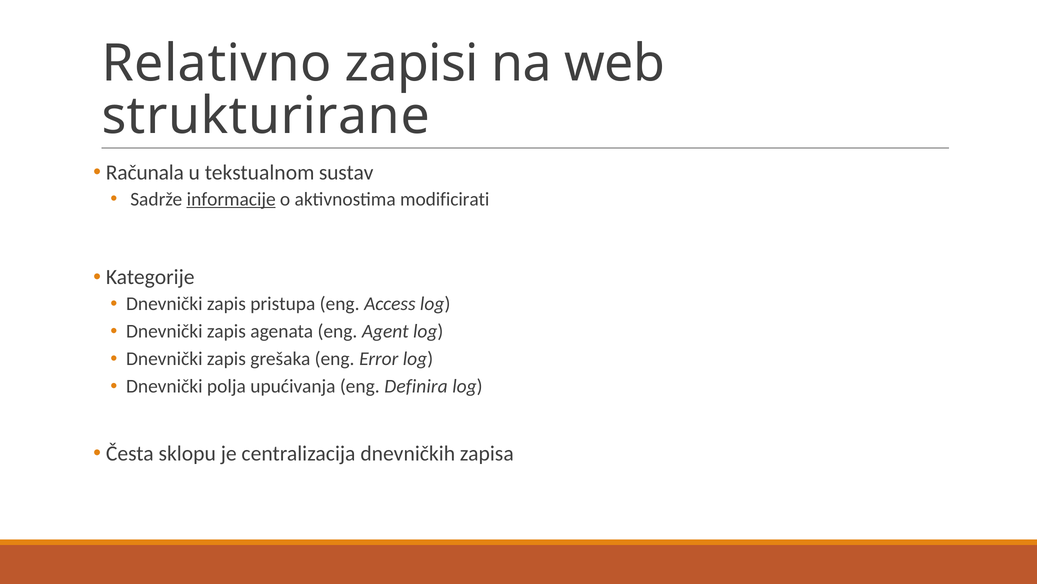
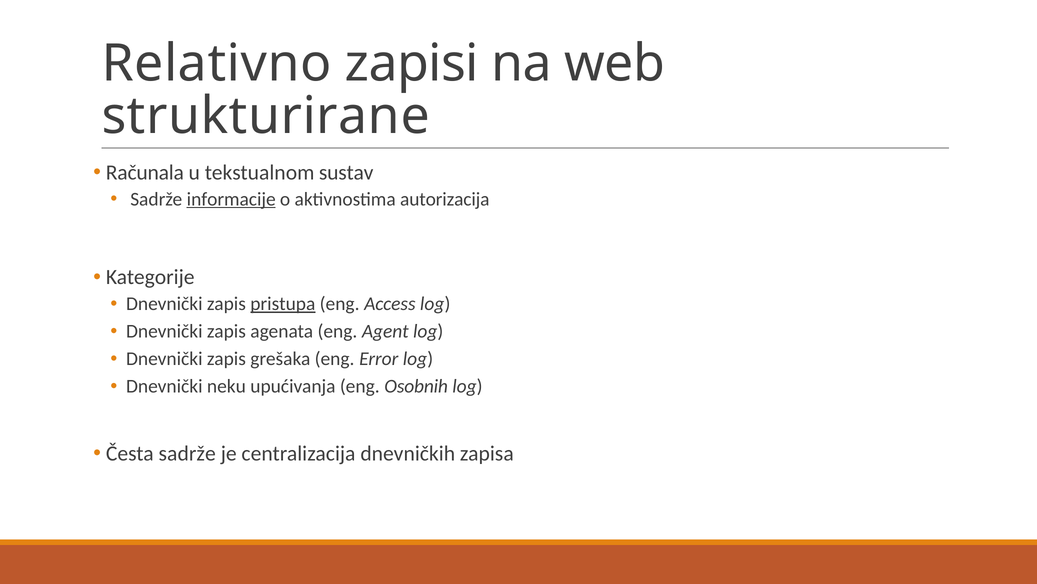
modificirati: modificirati -> autorizacija
pristupa underline: none -> present
polja: polja -> neku
Definira: Definira -> Osobnih
Česta sklopu: sklopu -> sadrže
